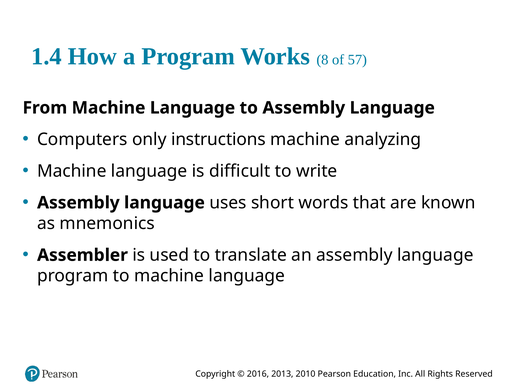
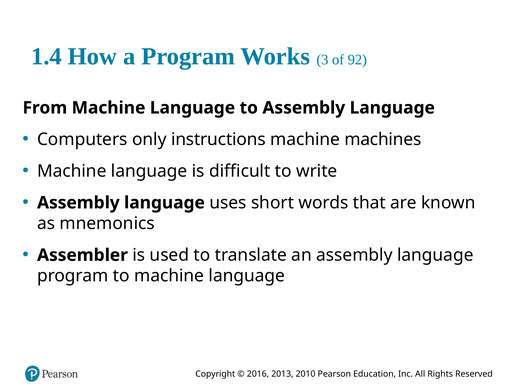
8: 8 -> 3
57: 57 -> 92
analyzing: analyzing -> machines
